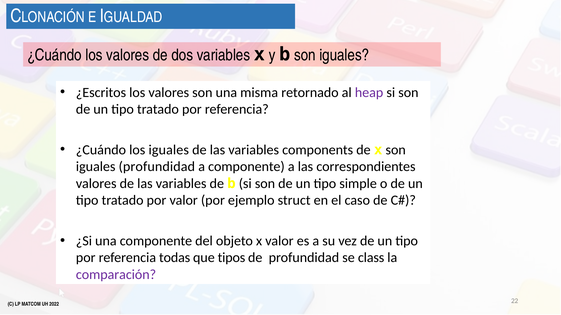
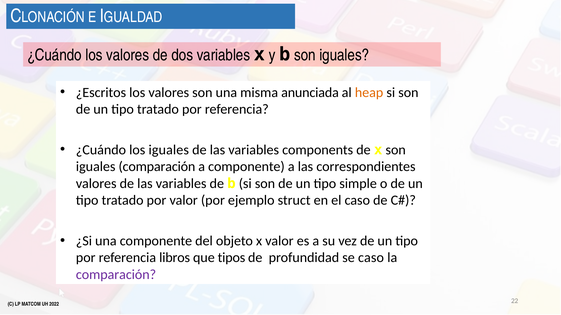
retornado: retornado -> anunciada
heap colour: purple -> orange
iguales profundidad: profundidad -> comparación
todas: todas -> libros
se class: class -> caso
